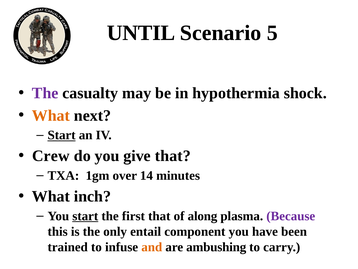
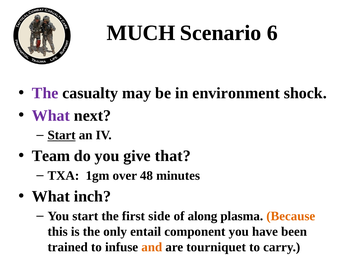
UNTIL: UNTIL -> MUCH
5: 5 -> 6
hypothermia: hypothermia -> environment
What at (51, 115) colour: orange -> purple
Crew: Crew -> Team
14: 14 -> 48
start at (85, 216) underline: present -> none
first that: that -> side
Because colour: purple -> orange
ambushing: ambushing -> tourniquet
